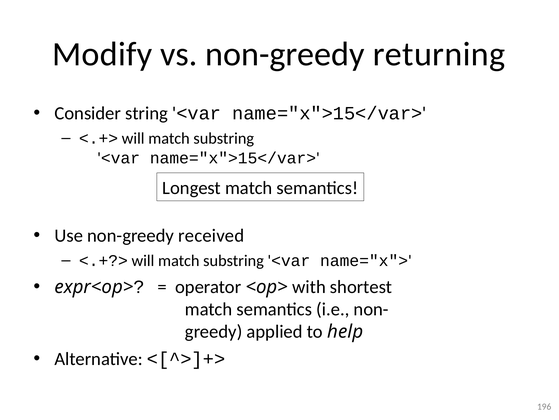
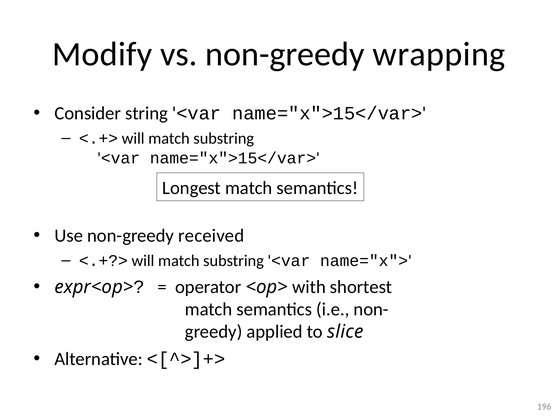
returning: returning -> wrapping
help: help -> slice
